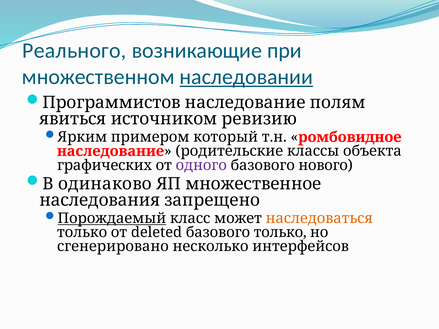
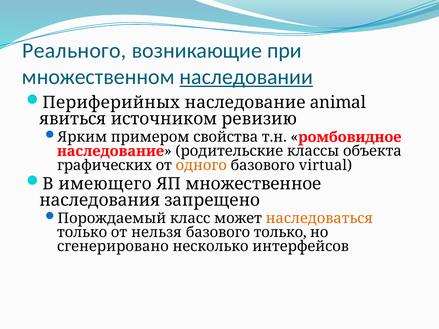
Программистов: Программистов -> Периферийных
полям: полям -> animal
который: который -> свойства
одного colour: purple -> orange
нового: нового -> virtual
одинаково: одинаково -> имеющего
Порождаемый underline: present -> none
deleted: deleted -> нельзя
